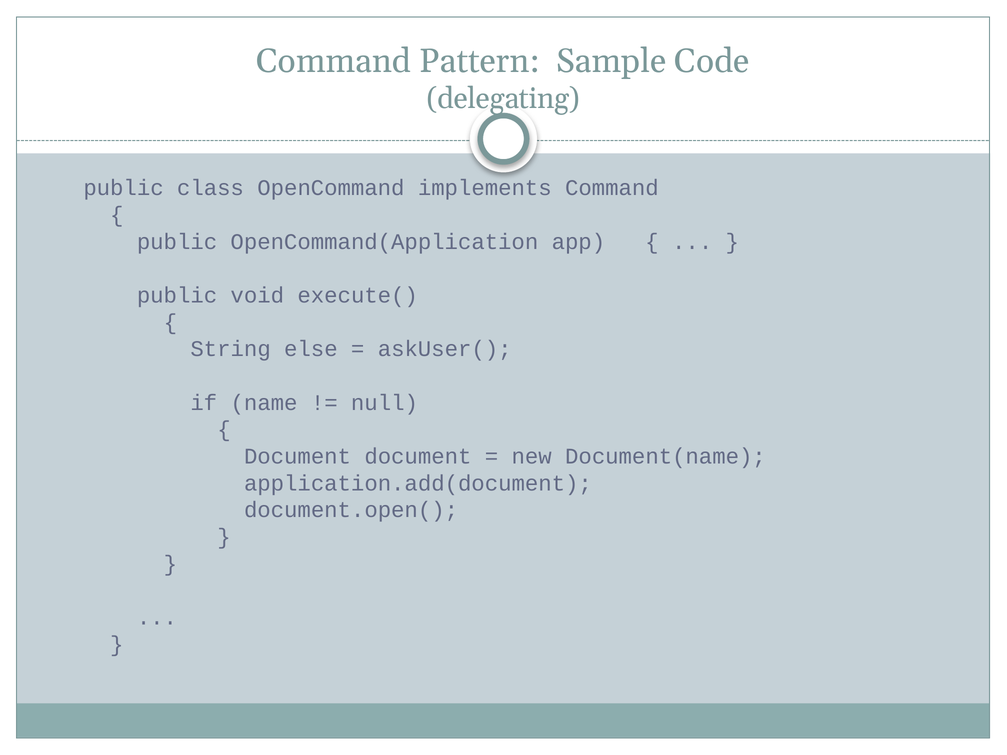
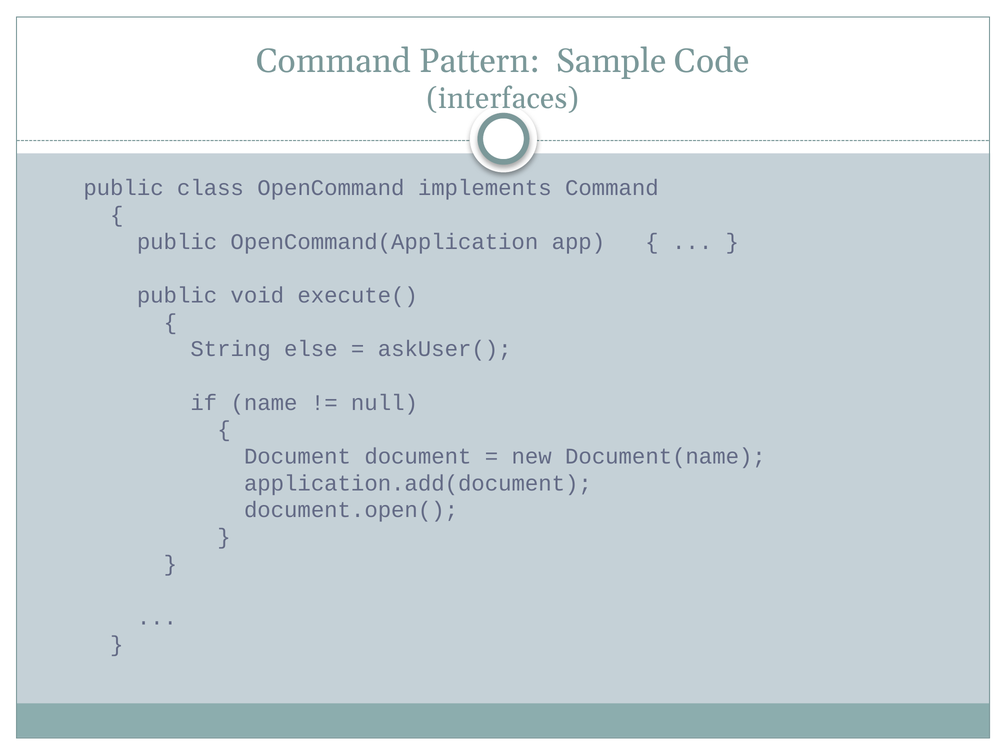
delegating: delegating -> interfaces
